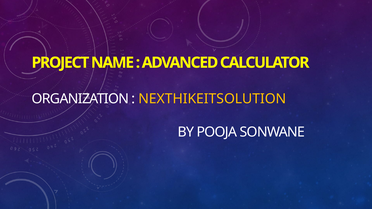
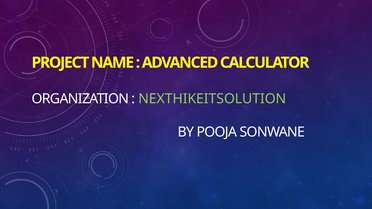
NEXTHIKEITSOLUTION colour: yellow -> light green
